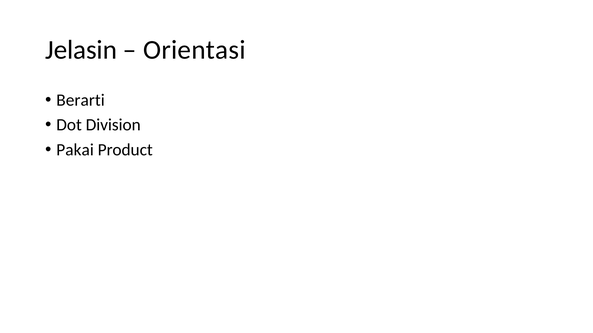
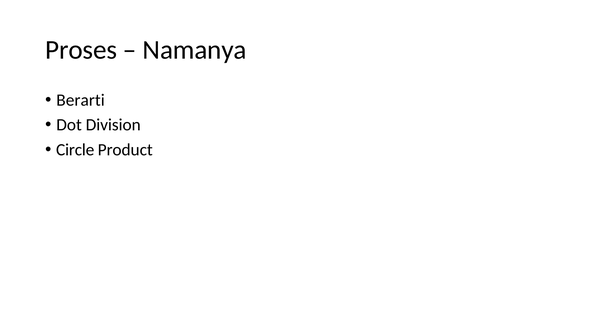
Jelasin: Jelasin -> Proses
Orientasi: Orientasi -> Namanya
Pakai: Pakai -> Circle
